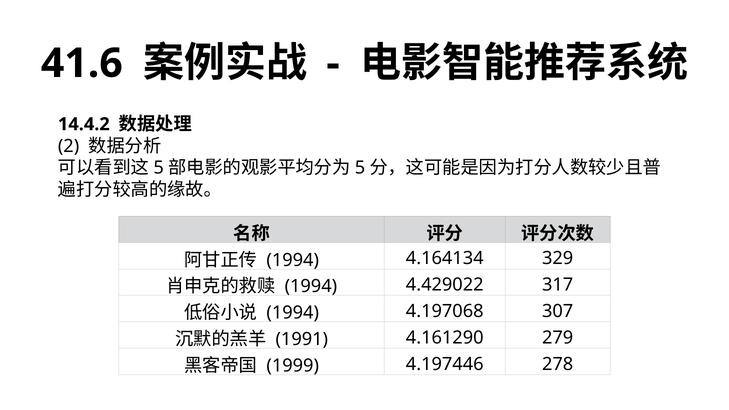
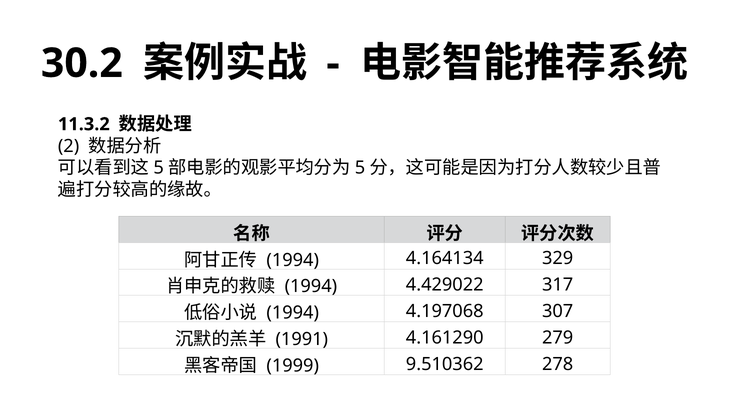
41.6: 41.6 -> 30.2
14.4.2: 14.4.2 -> 11.3.2
4.197446: 4.197446 -> 9.510362
